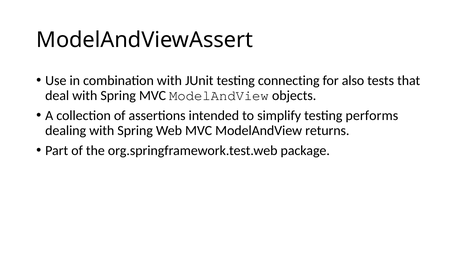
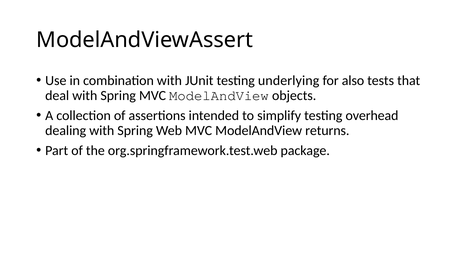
connecting: connecting -> underlying
performs: performs -> overhead
